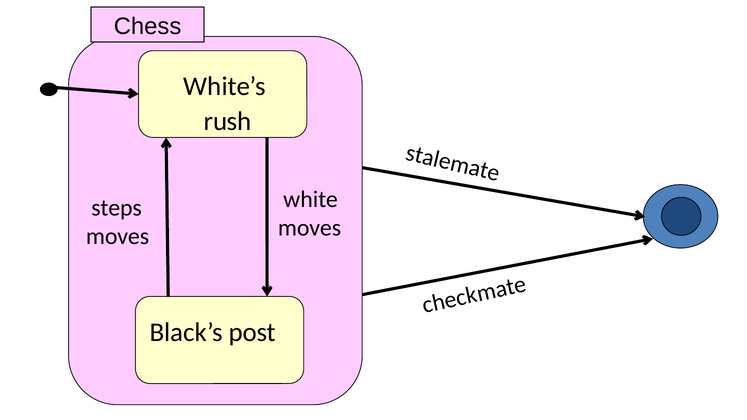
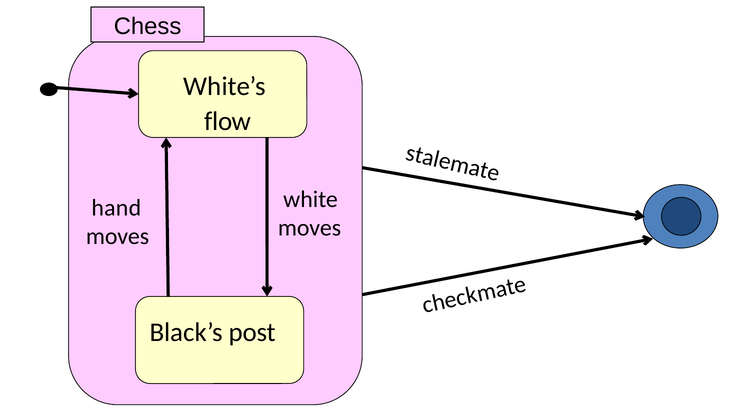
rush: rush -> flow
steps: steps -> hand
